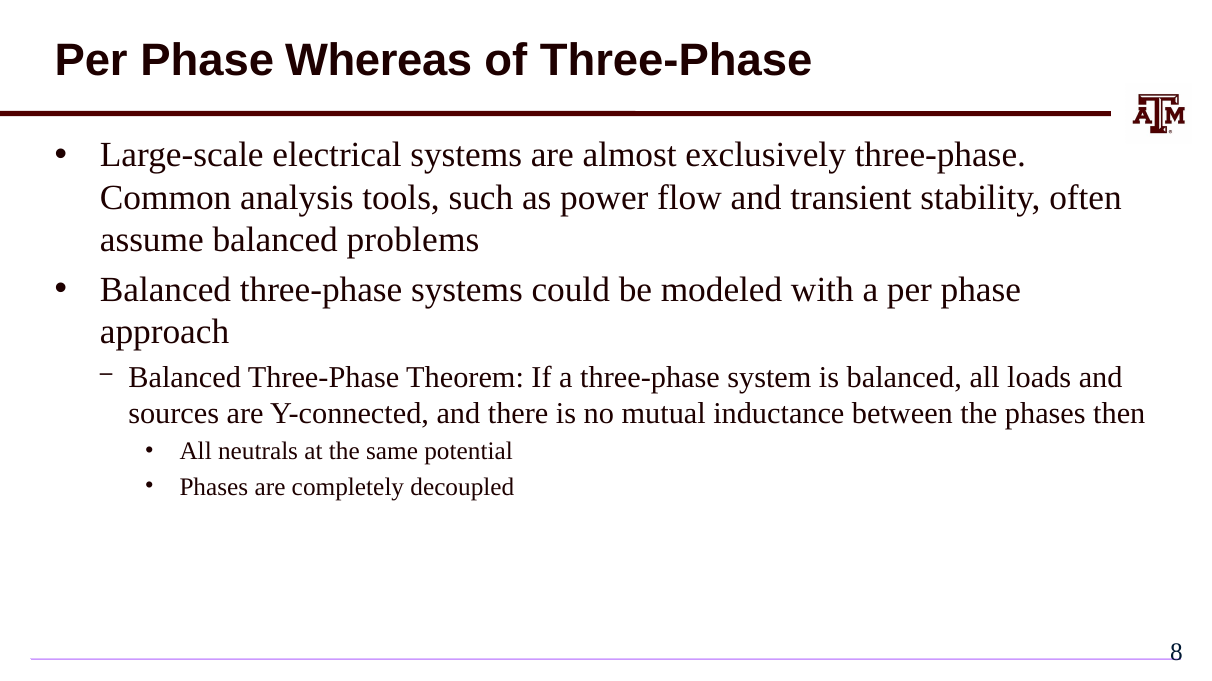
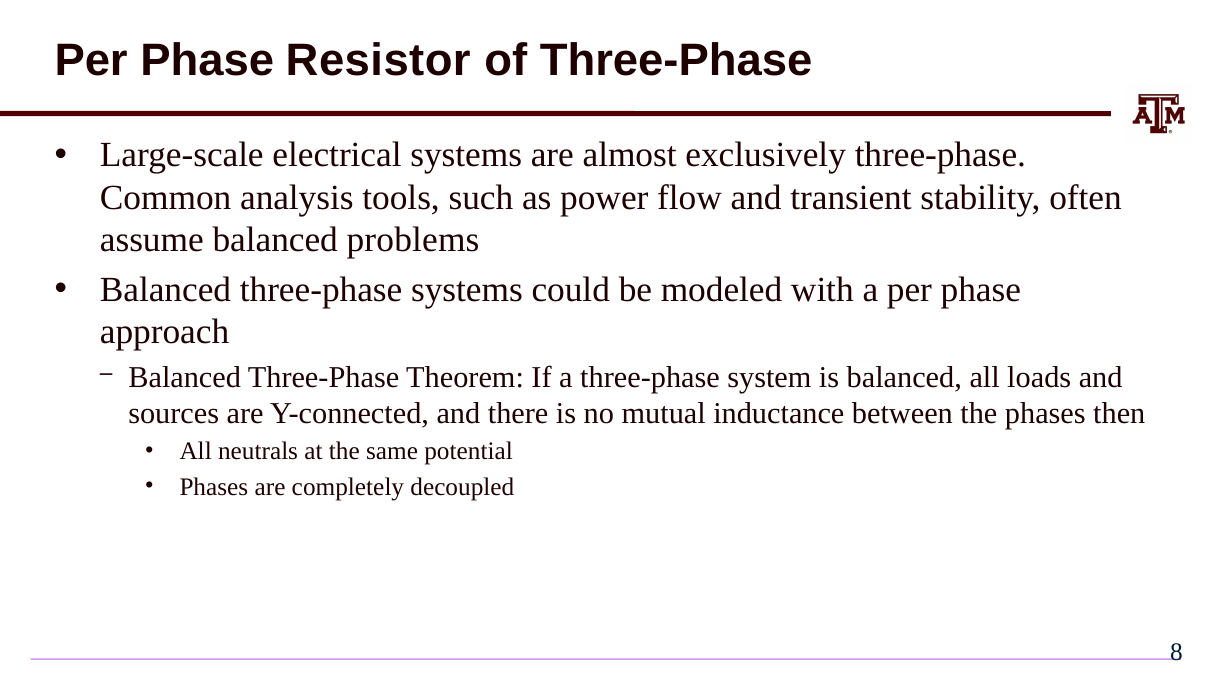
Whereas: Whereas -> Resistor
